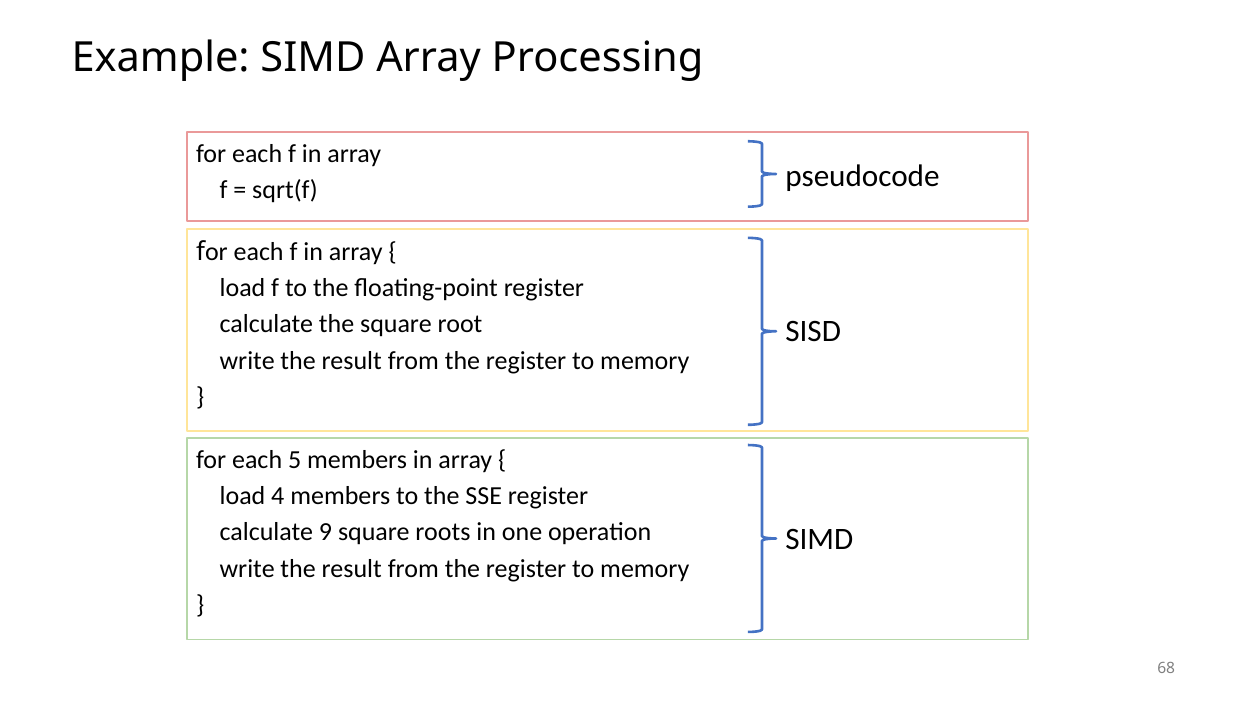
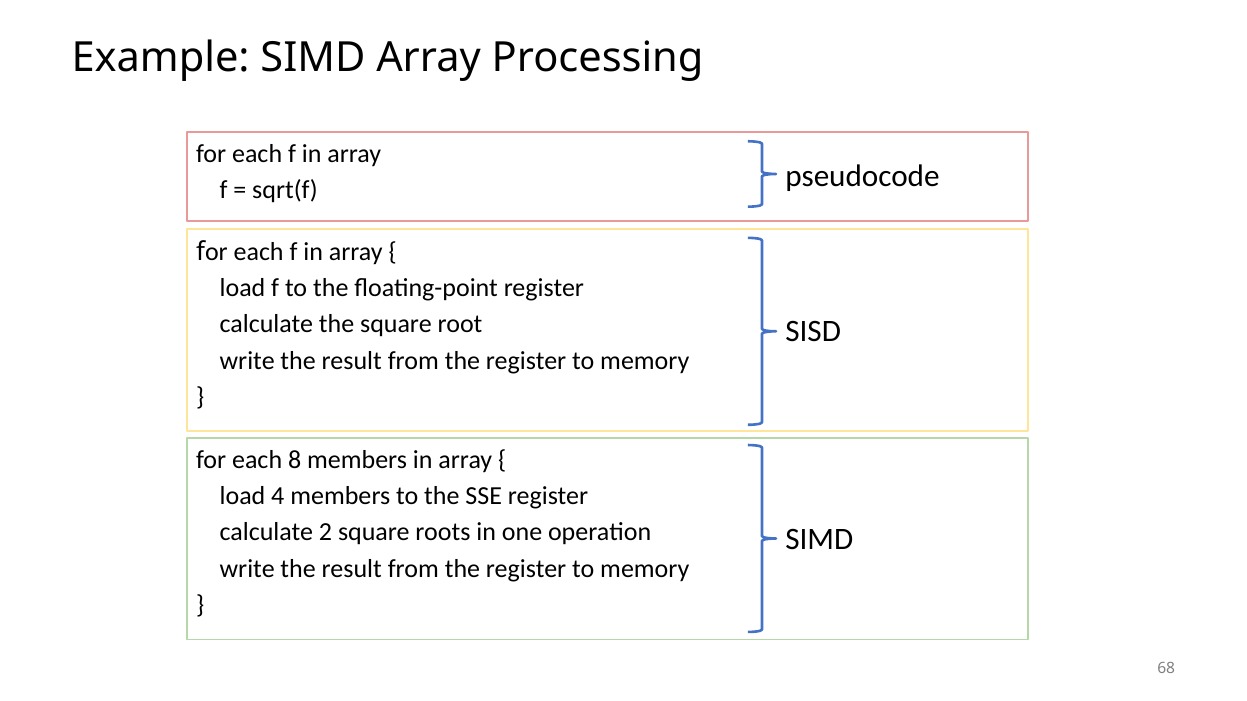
5: 5 -> 8
9: 9 -> 2
